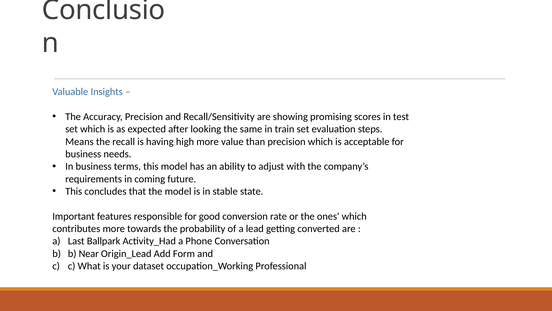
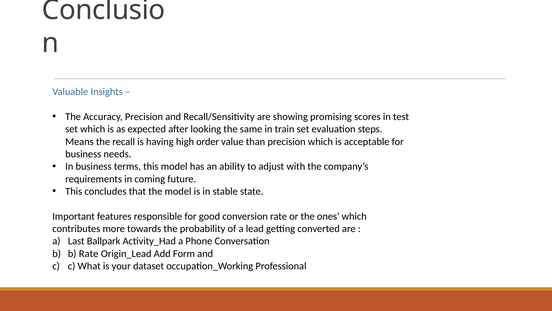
high more: more -> order
b Near: Near -> Rate
